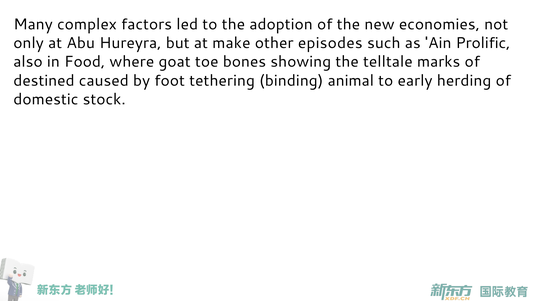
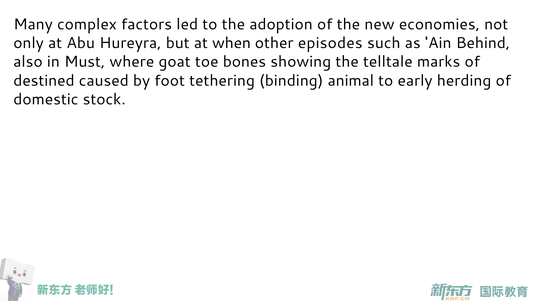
make: make -> when
Prolific: Prolific -> Behind
Food: Food -> Must
